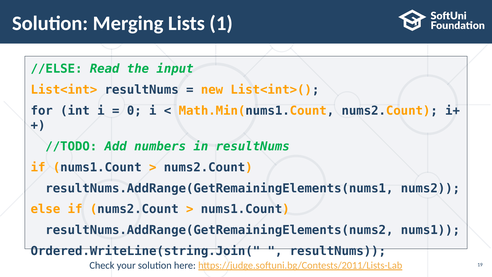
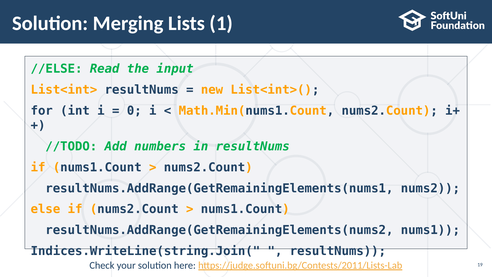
Ordered.WriteLine(string.Join(: Ordered.WriteLine(string.Join( -> Indices.WriteLine(string.Join(
